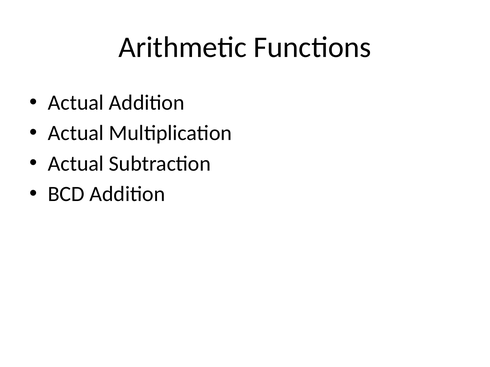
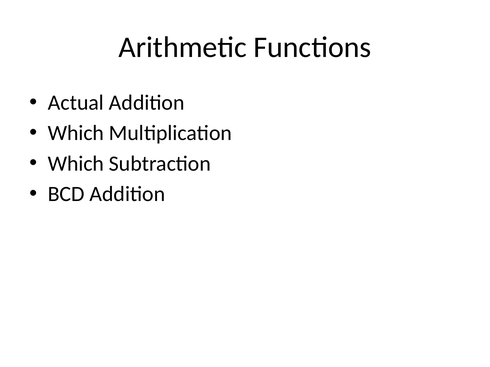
Actual at (76, 133): Actual -> Which
Actual at (76, 164): Actual -> Which
